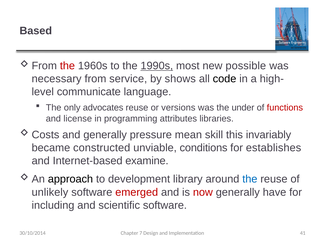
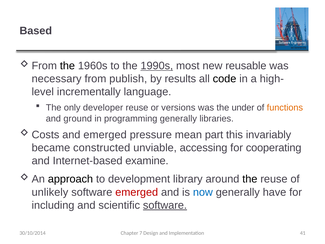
the at (67, 66) colour: red -> black
possible: possible -> reusable
service: service -> publish
shows: shows -> results
communicate: communicate -> incrementally
advocates: advocates -> developer
functions colour: red -> orange
license: license -> ground
programming attributes: attributes -> generally
and generally: generally -> emerged
skill: skill -> part
conditions: conditions -> accessing
establishes: establishes -> cooperating
the at (250, 179) colour: blue -> black
now colour: red -> blue
software at (165, 205) underline: none -> present
